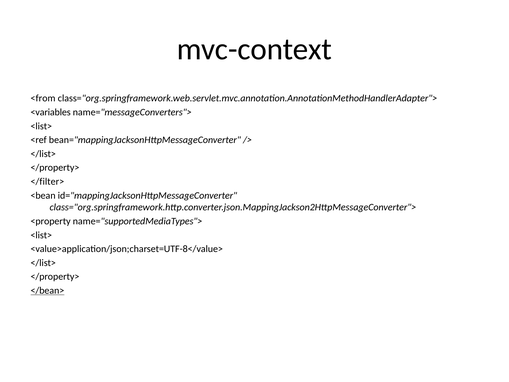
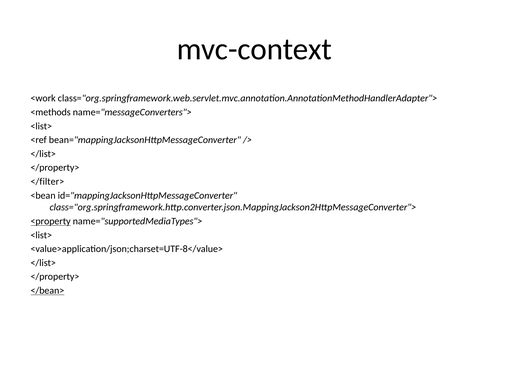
<from: <from -> <work
<variables: <variables -> <methods
<property underline: none -> present
